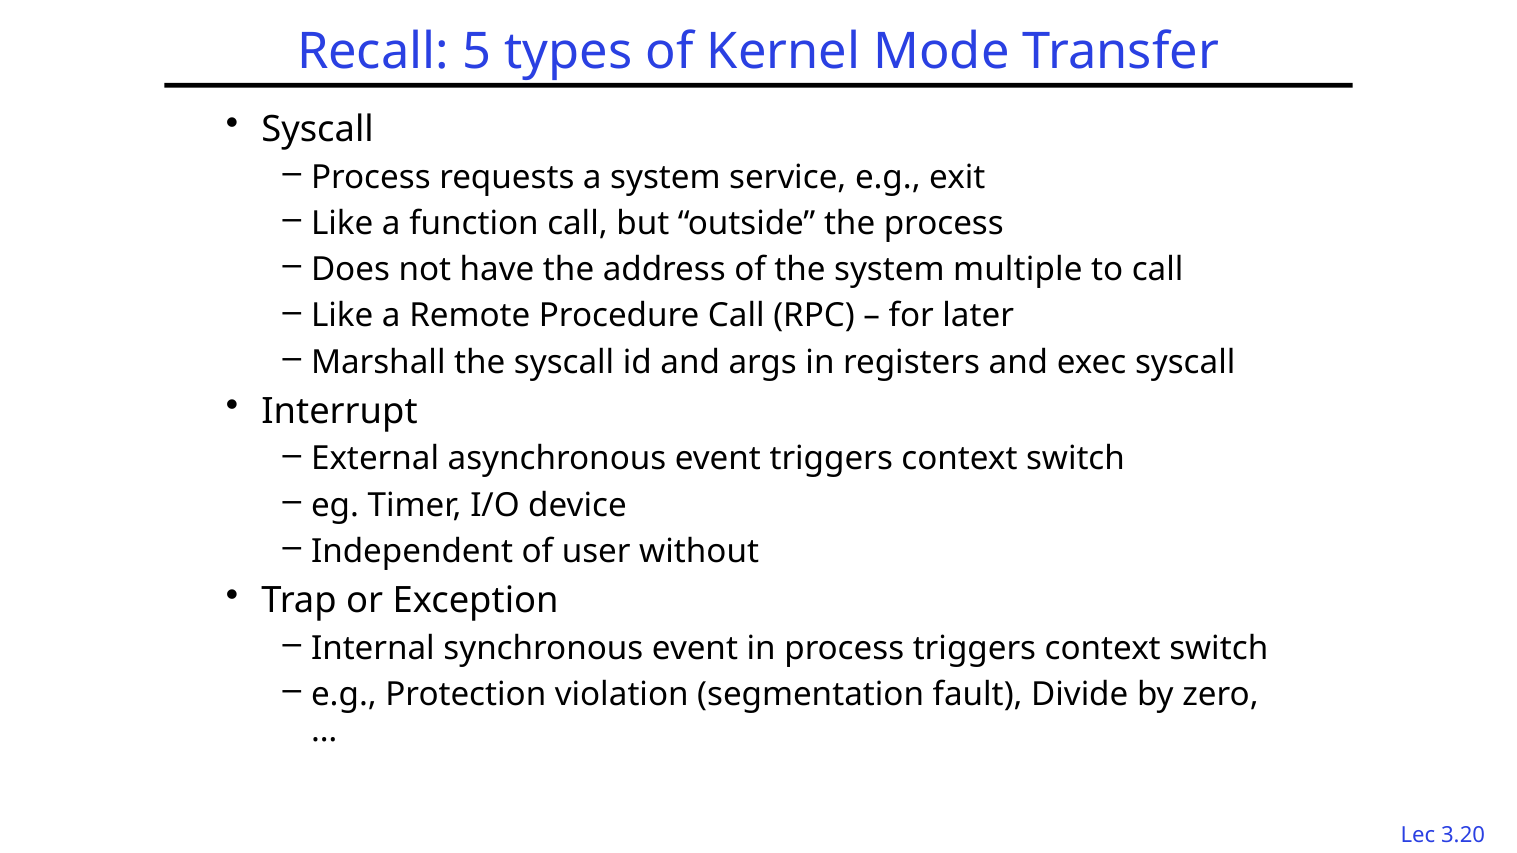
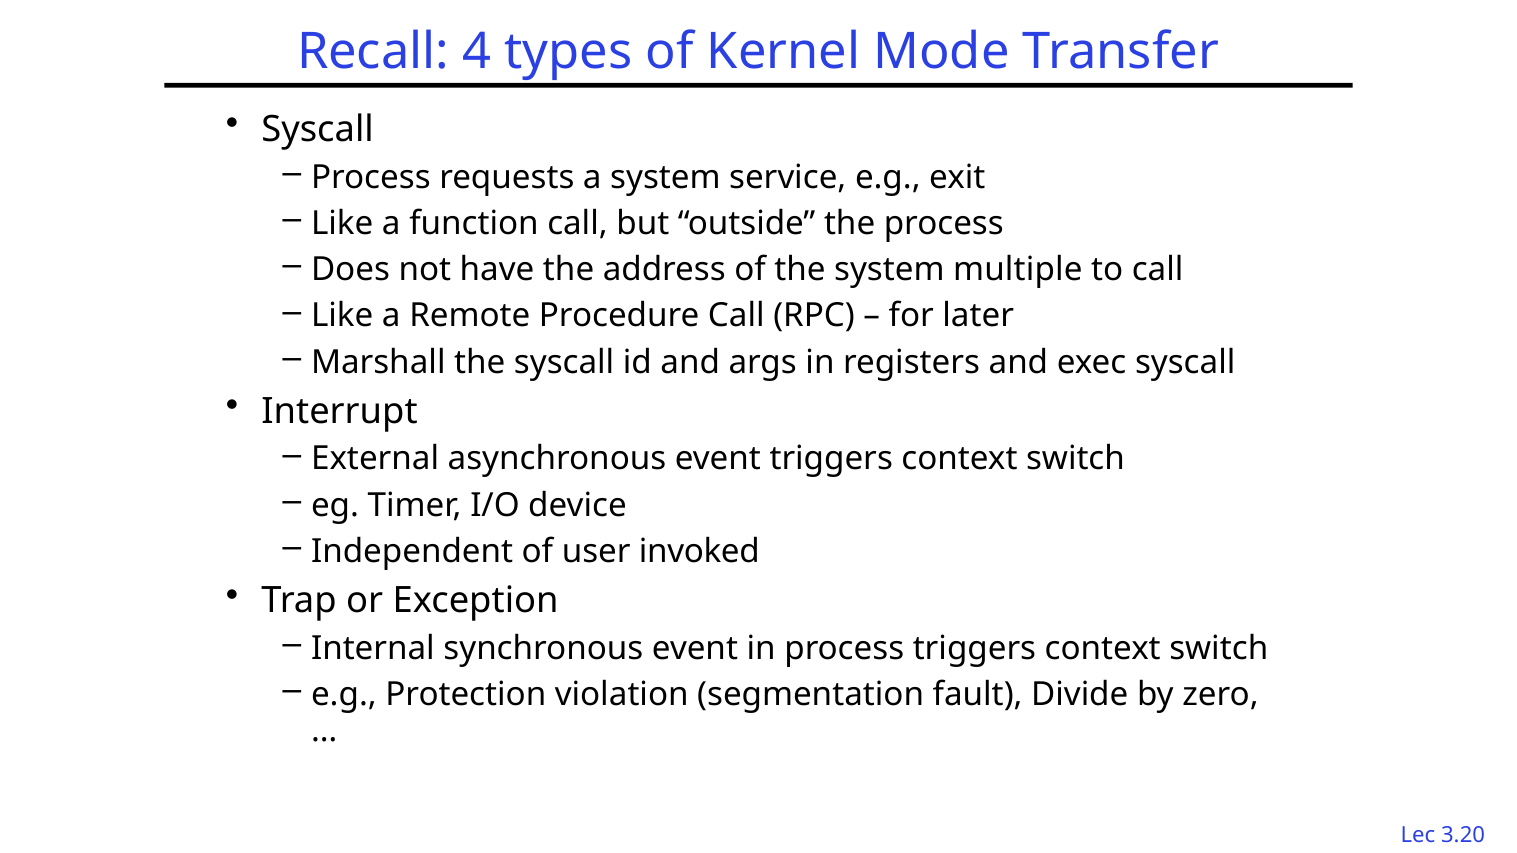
5: 5 -> 4
without: without -> invoked
